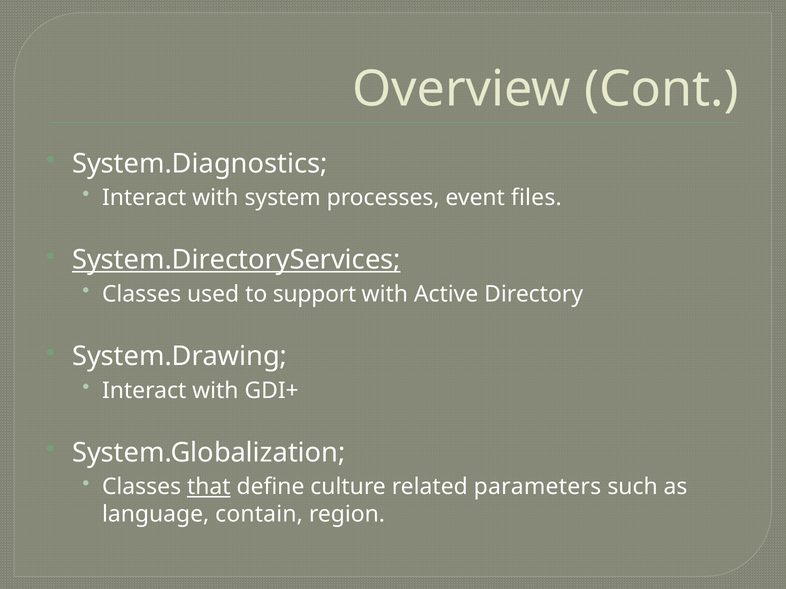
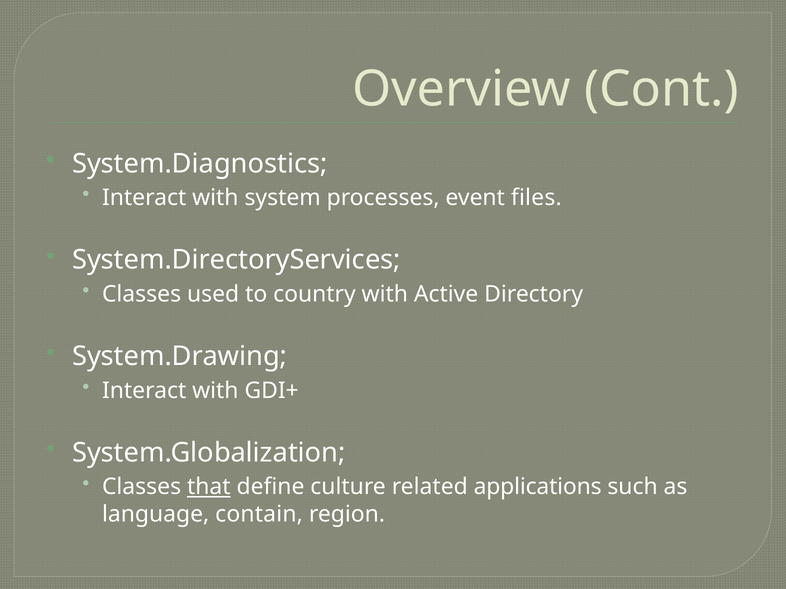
System.DirectoryServices underline: present -> none
support: support -> country
parameters: parameters -> applications
